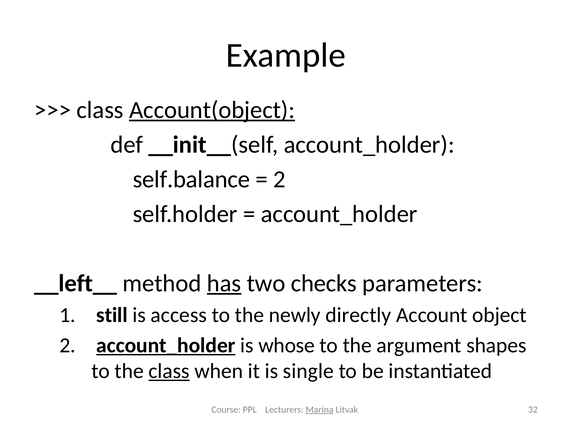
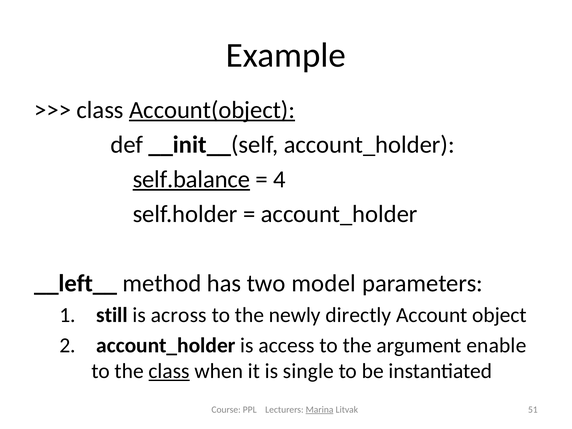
self.balance underline: none -> present
2 at (279, 179): 2 -> 4
has underline: present -> none
checks: checks -> model
access: access -> across
account_holder at (166, 345) underline: present -> none
whose: whose -> access
shapes: shapes -> enable
32: 32 -> 51
